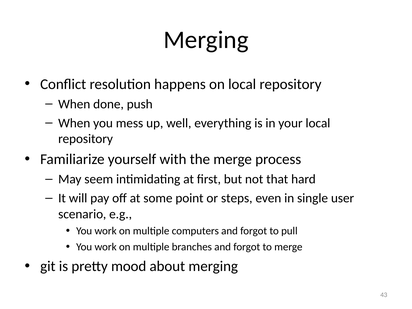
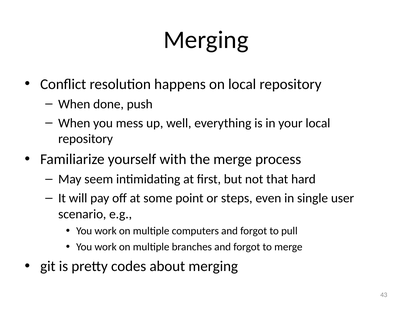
mood: mood -> codes
